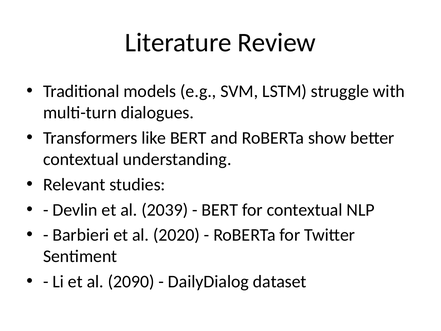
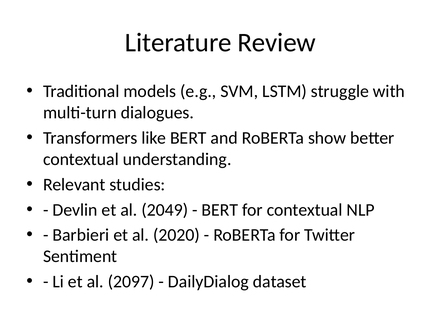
2039: 2039 -> 2049
2090: 2090 -> 2097
